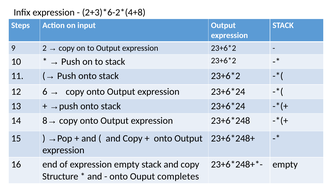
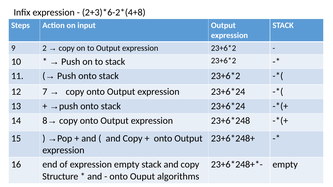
6: 6 -> 7
completes: completes -> algorithms
